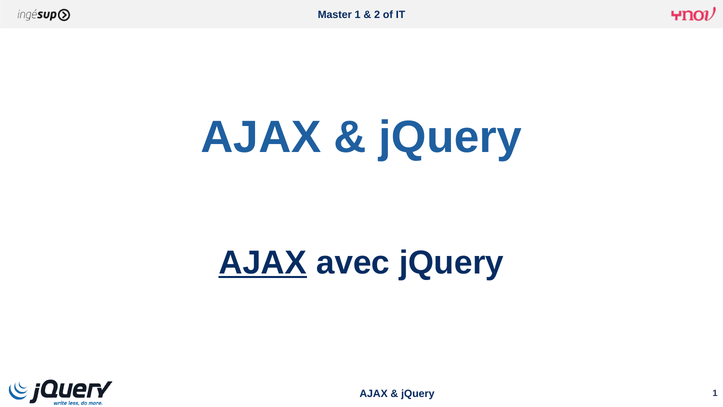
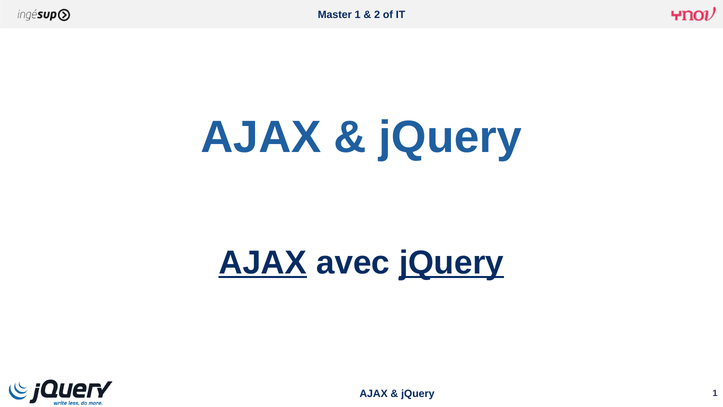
jQuery at (451, 262) underline: none -> present
